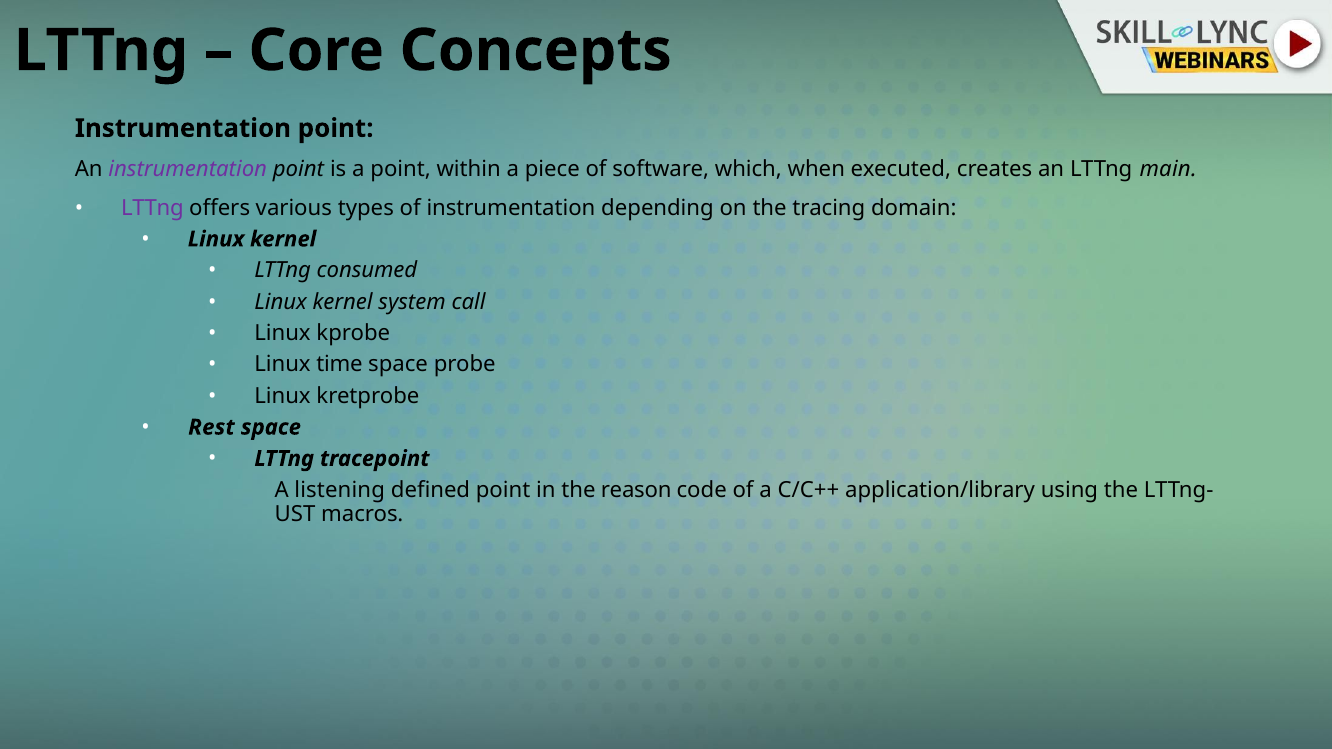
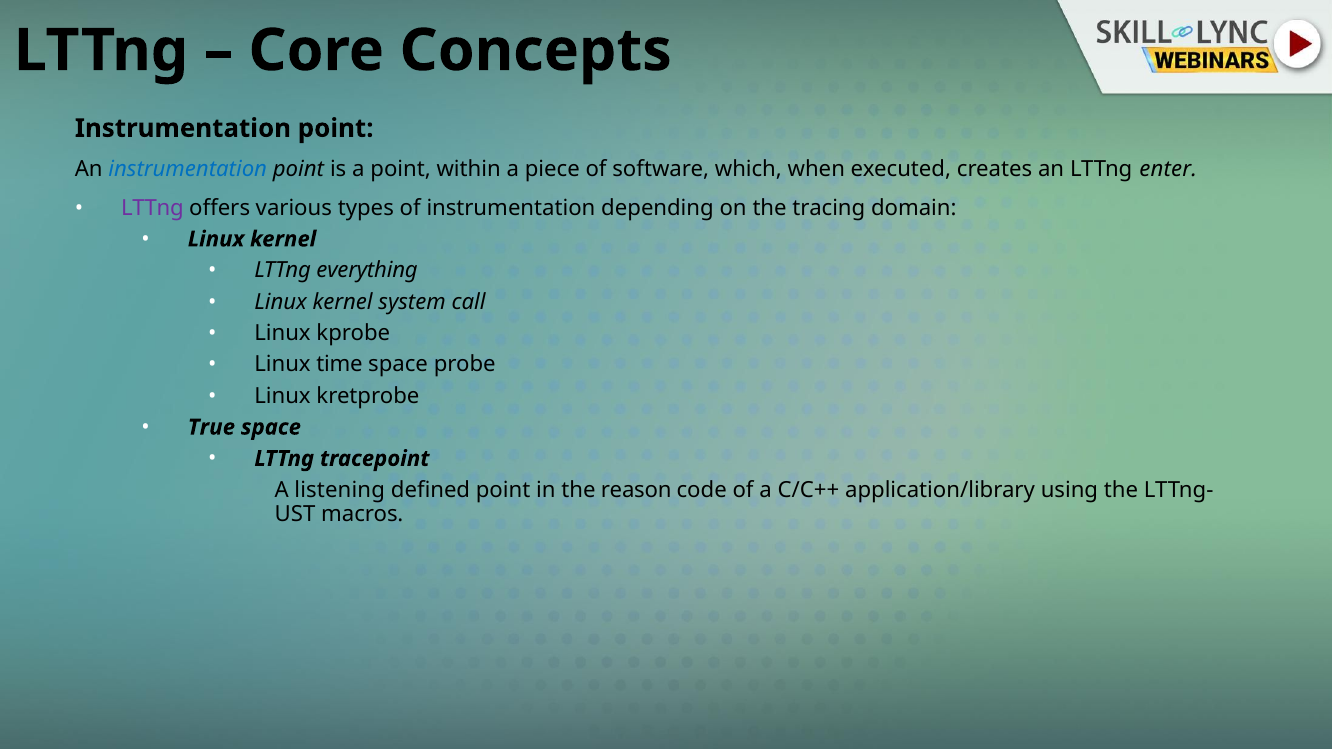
instrumentation at (188, 169) colour: purple -> blue
main: main -> enter
consumed: consumed -> everything
Rest: Rest -> True
